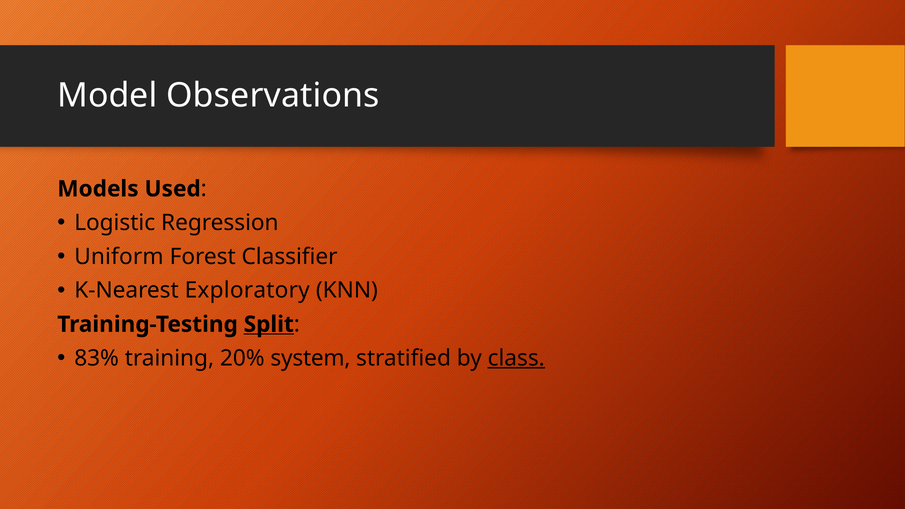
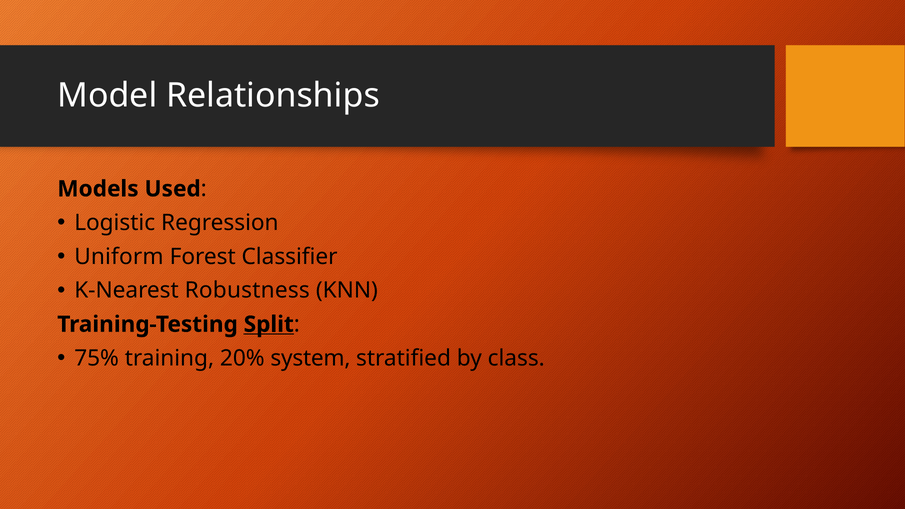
Observations: Observations -> Relationships
Exploratory: Exploratory -> Robustness
83%: 83% -> 75%
class underline: present -> none
